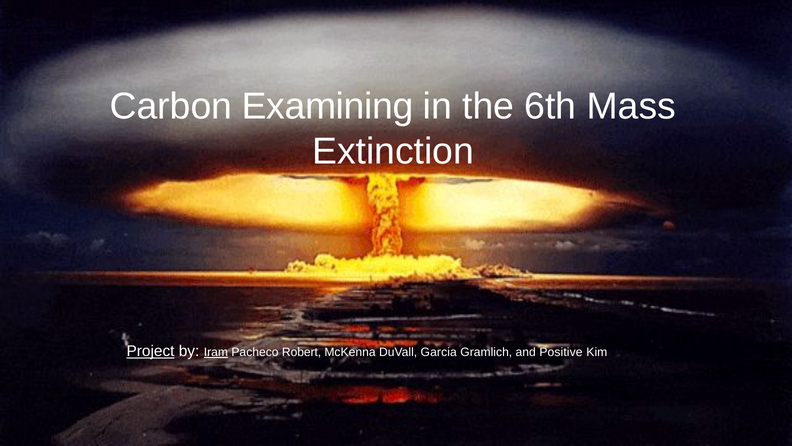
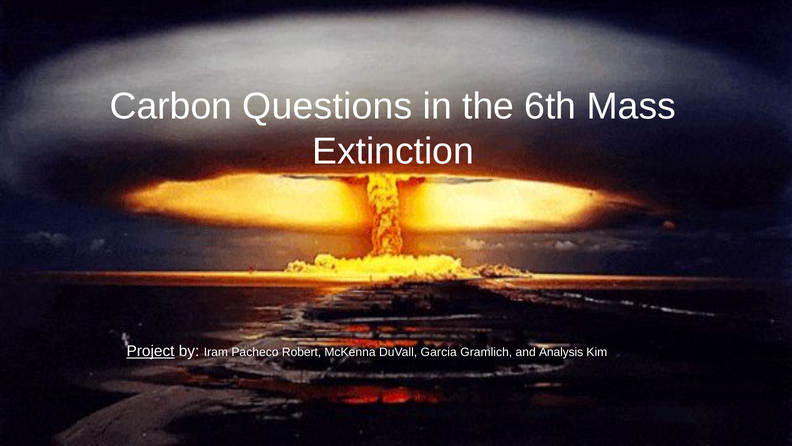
Examining: Examining -> Questions
Iram underline: present -> none
Positive: Positive -> Analysis
